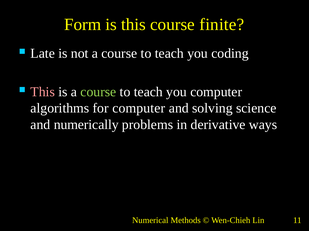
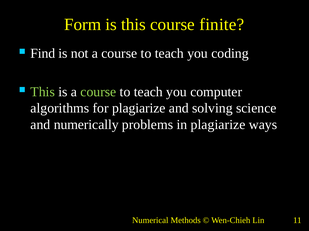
Late: Late -> Find
This at (43, 92) colour: pink -> light green
for computer: computer -> plagiarize
in derivative: derivative -> plagiarize
